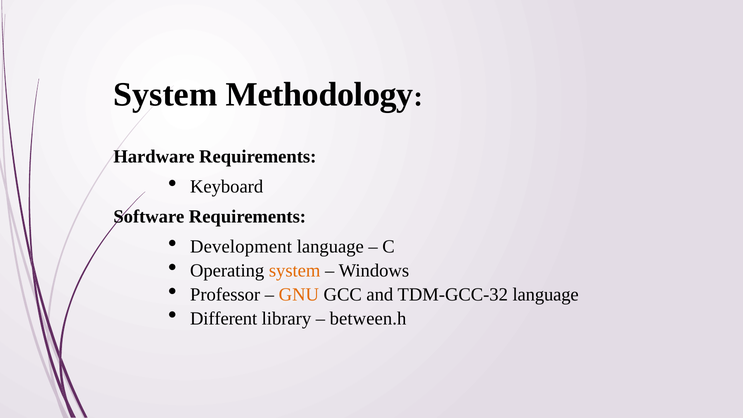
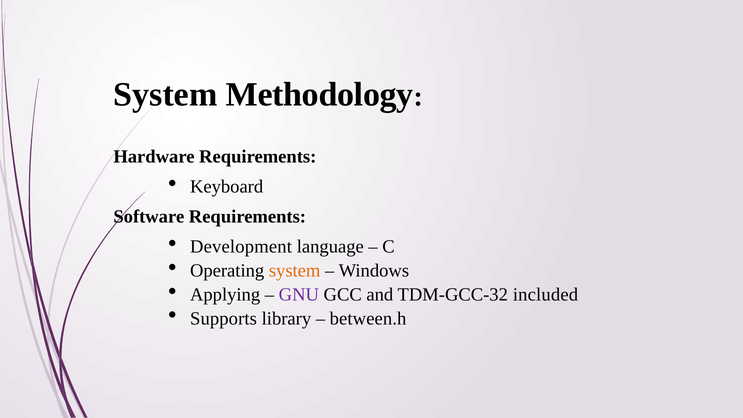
Professor: Professor -> Applying
GNU colour: orange -> purple
TDM-GCC-32 language: language -> included
Different: Different -> Supports
